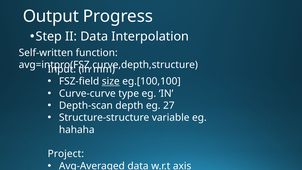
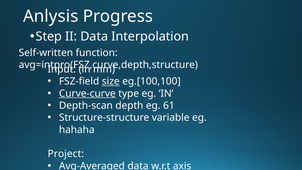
Output: Output -> Anlysis
Curve-curve underline: none -> present
27: 27 -> 61
